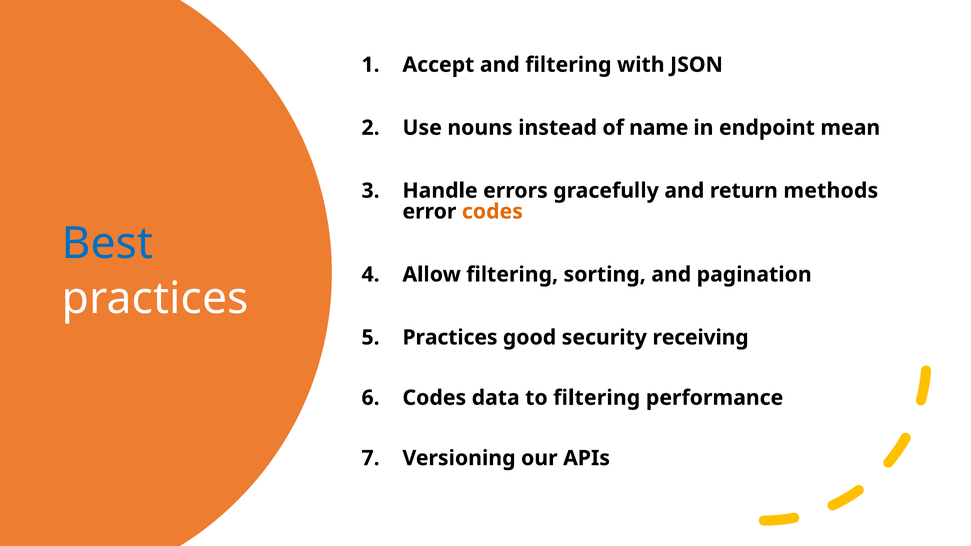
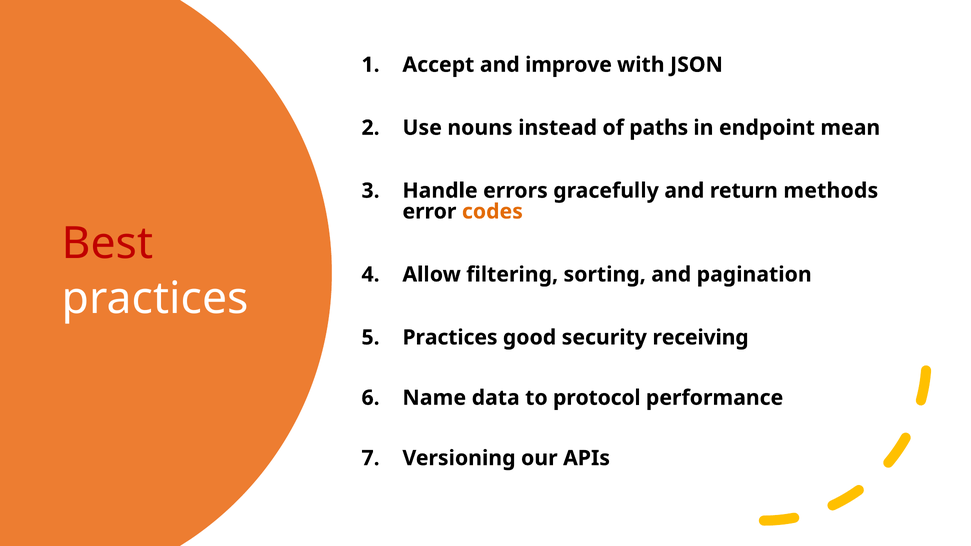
and filtering: filtering -> improve
name: name -> paths
Best colour: blue -> red
Codes at (434, 398): Codes -> Name
to filtering: filtering -> protocol
